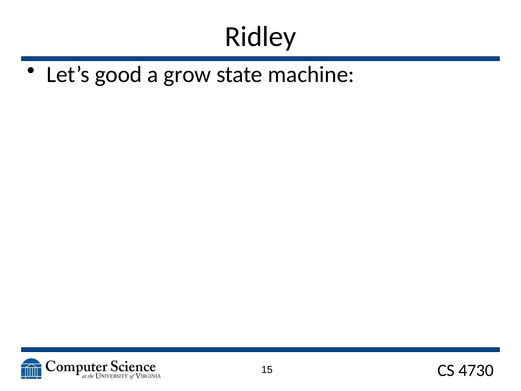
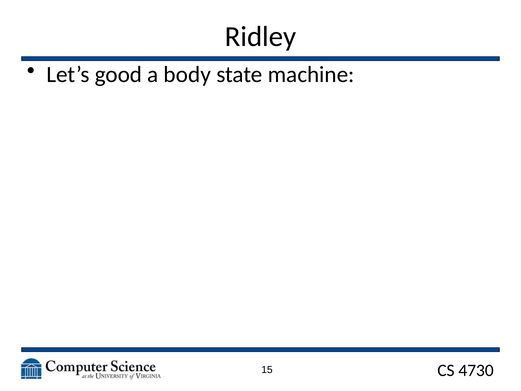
grow: grow -> body
